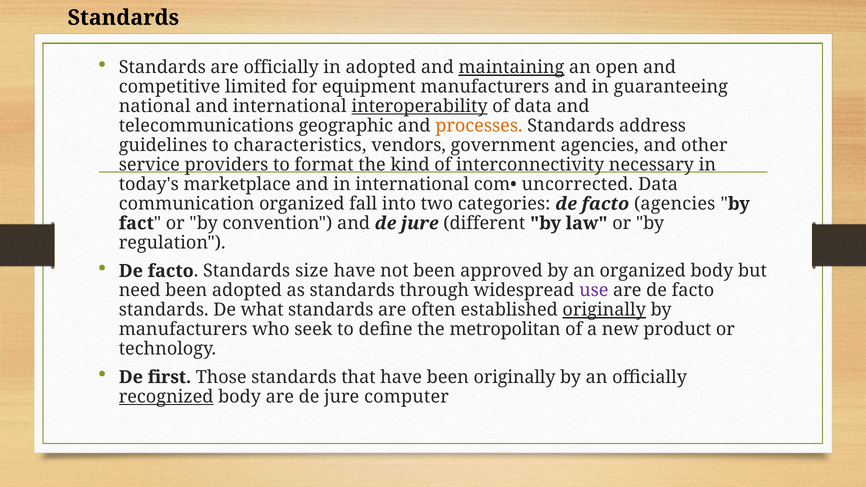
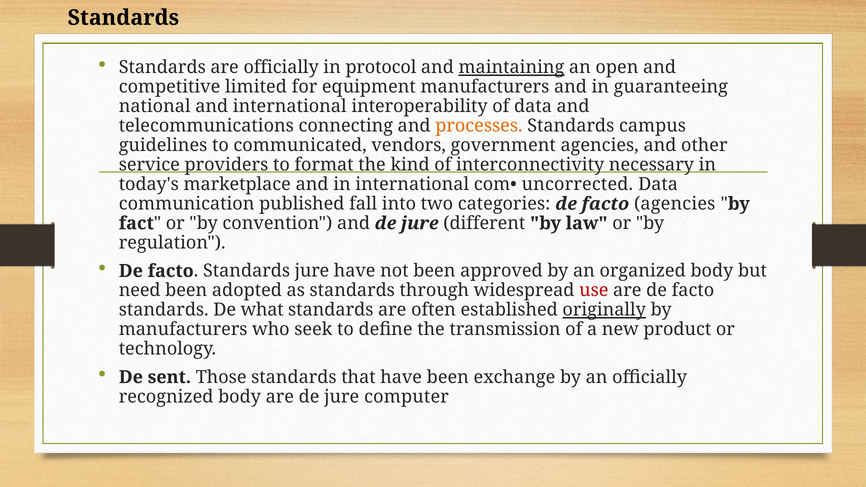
in adopted: adopted -> protocol
interoperability underline: present -> none
geographic: geographic -> connecting
address: address -> campus
characteristics: characteristics -> communicated
communication organized: organized -> published
Standards size: size -> jure
use colour: purple -> red
metropolitan: metropolitan -> transmission
first: first -> sent
been originally: originally -> exchange
recognized underline: present -> none
